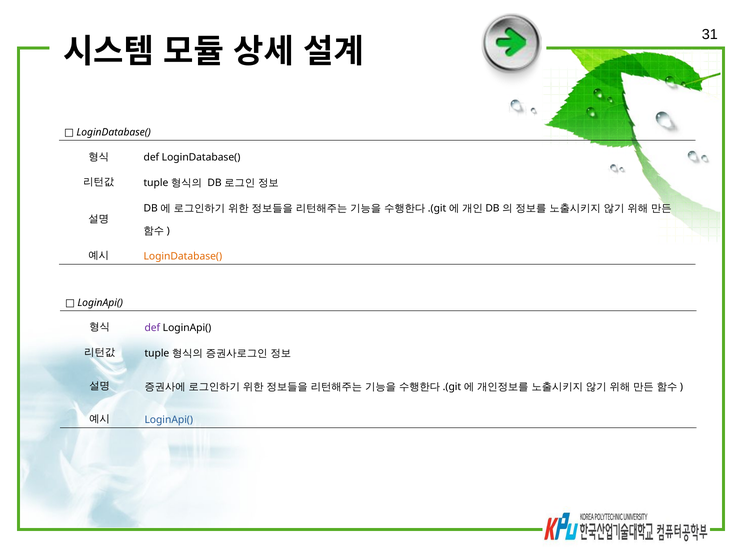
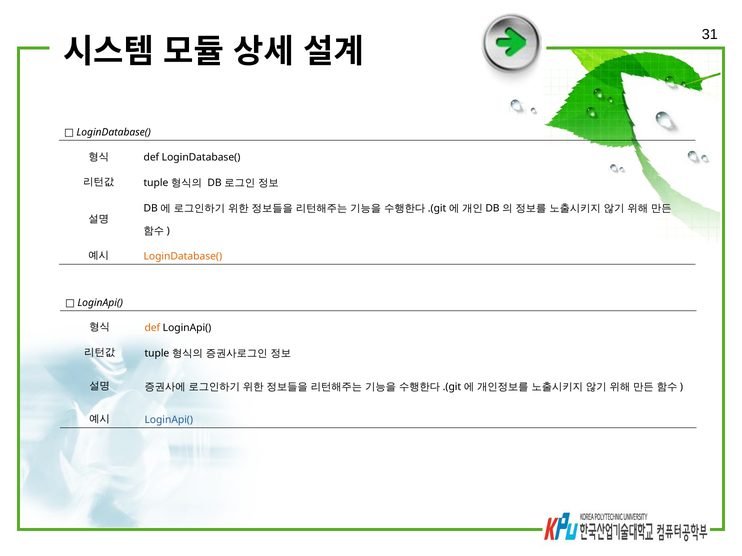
def at (152, 328) colour: purple -> orange
